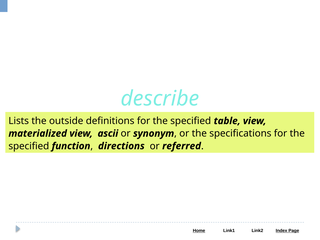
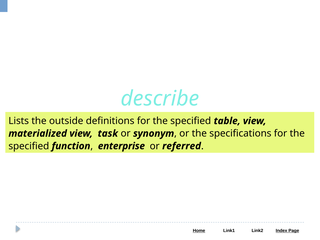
ascii: ascii -> task
directions: directions -> enterprise
